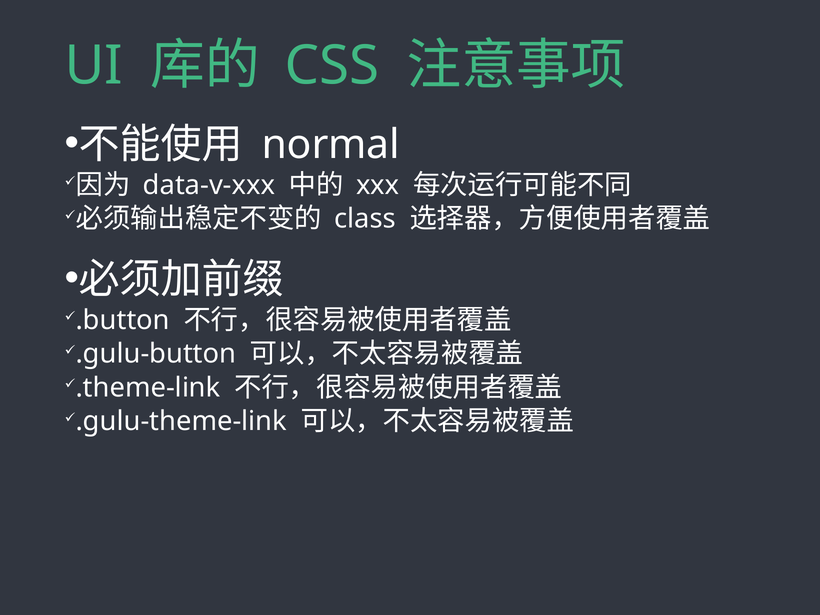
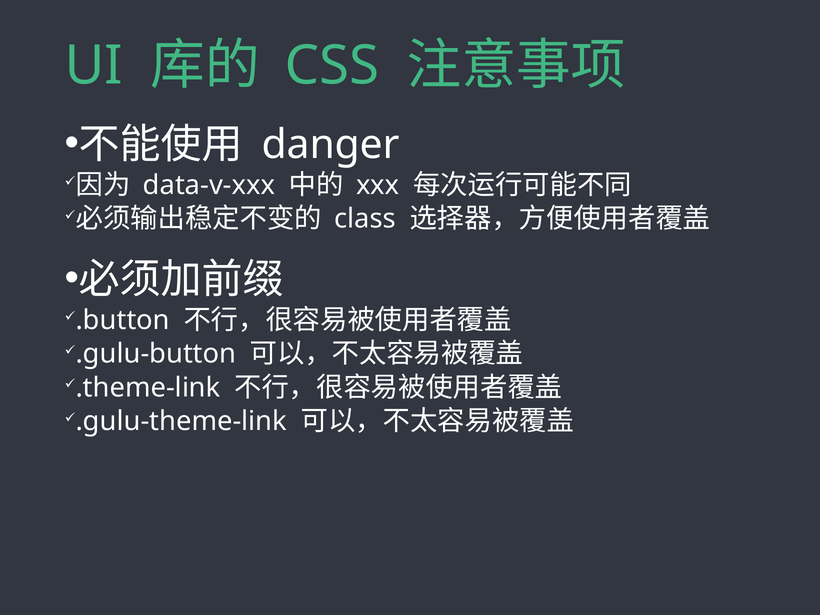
normal: normal -> danger
